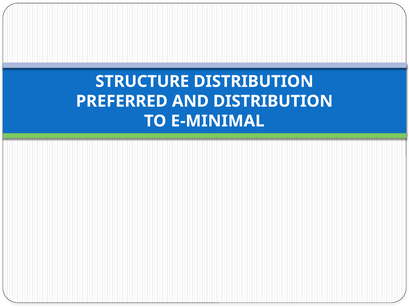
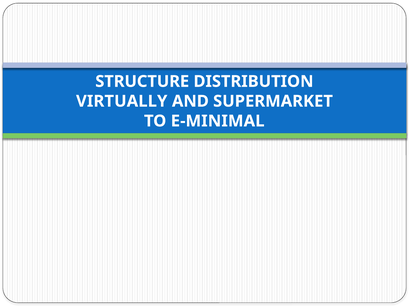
PREFERRED: PREFERRED -> VIRTUALLY
AND DISTRIBUTION: DISTRIBUTION -> SUPERMARKET
